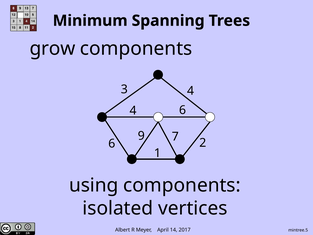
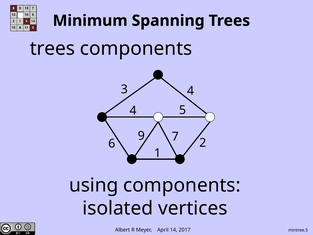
grow at (52, 49): grow -> trees
4 6: 6 -> 5
